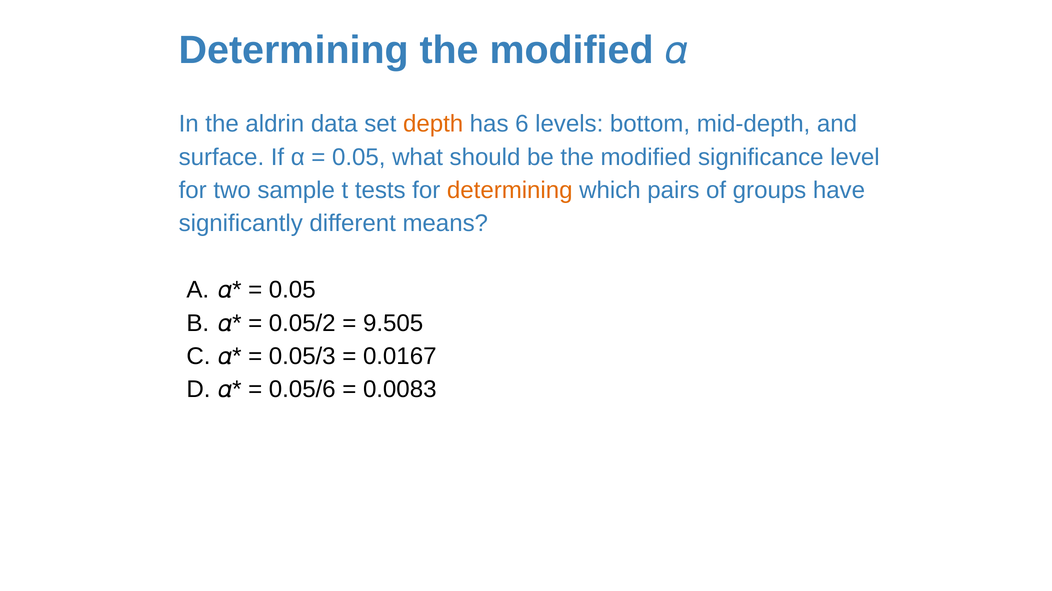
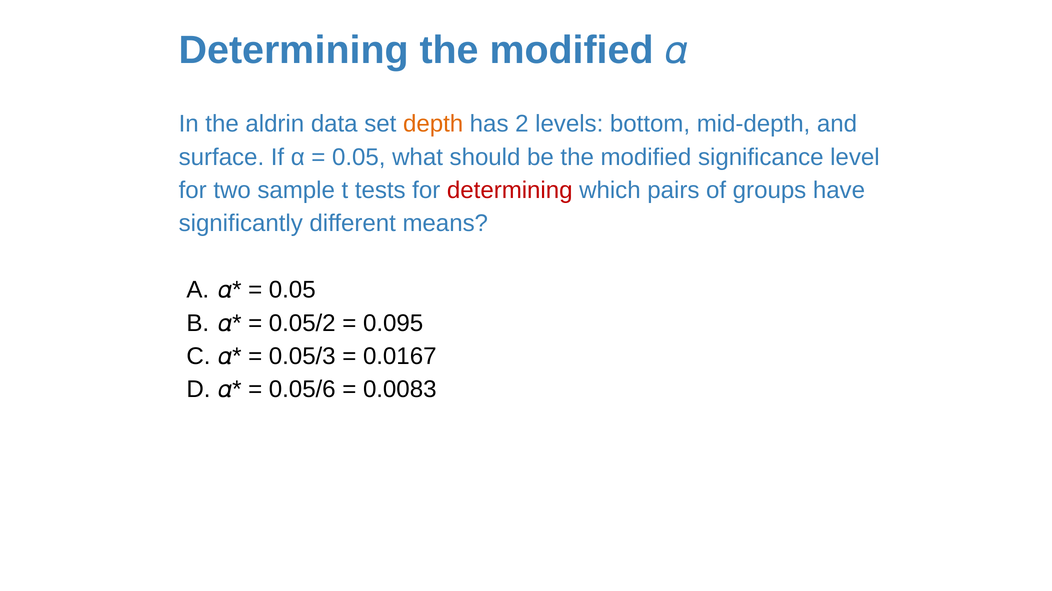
6: 6 -> 2
determining at (510, 191) colour: orange -> red
9.505: 9.505 -> 0.095
